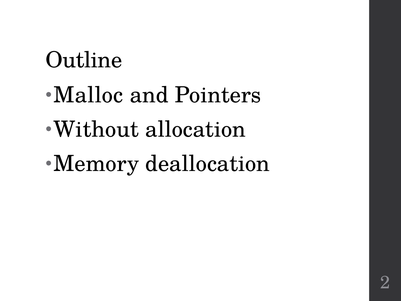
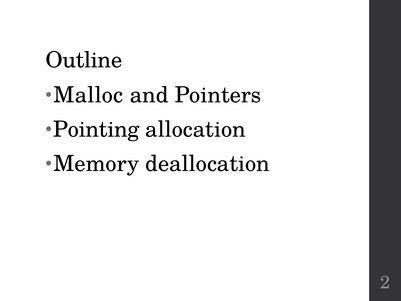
Without: Without -> Pointing
